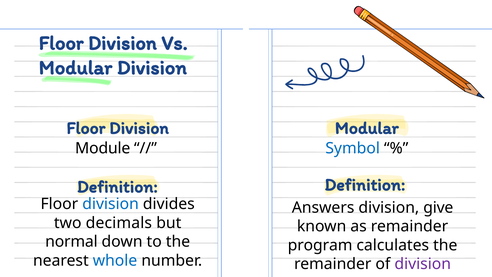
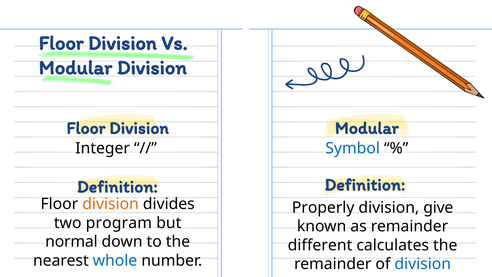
Module: Module -> Integer
division at (111, 204) colour: blue -> orange
Answers: Answers -> Properly
decimals: decimals -> program
program: program -> different
division at (423, 264) colour: purple -> blue
